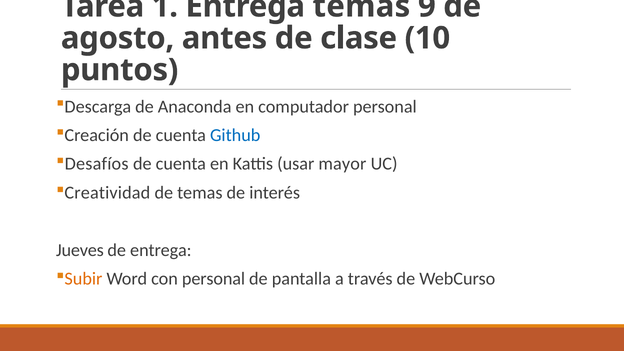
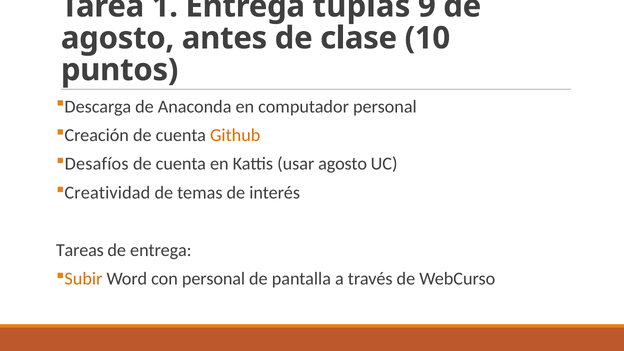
Entrega temas: temas -> tuplas
Github colour: blue -> orange
usar mayor: mayor -> agosto
Jueves: Jueves -> Tareas
